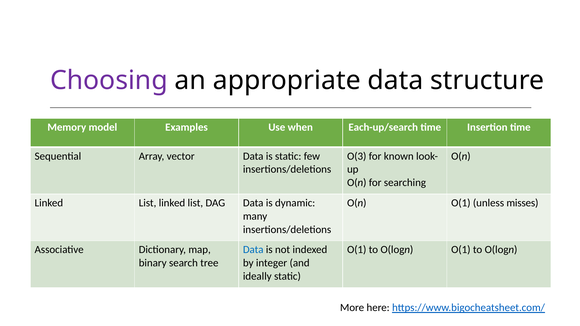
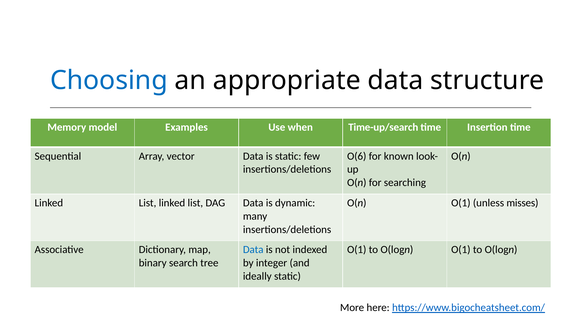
Choosing colour: purple -> blue
Each-up/search: Each-up/search -> Time-up/search
O(3: O(3 -> O(6
